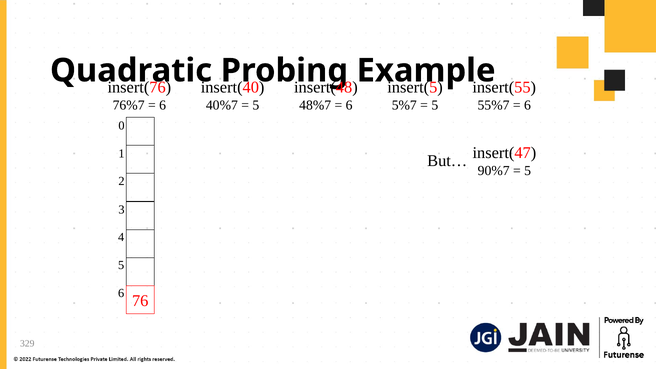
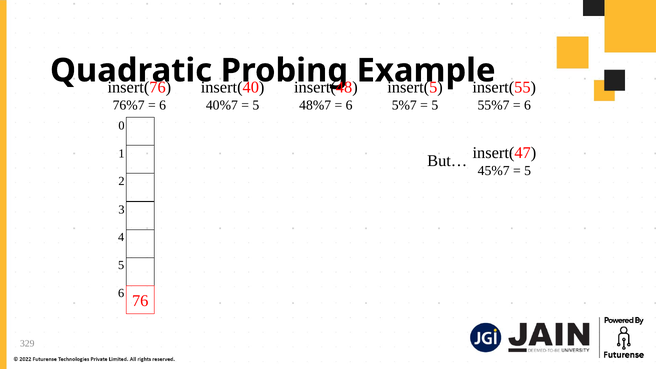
90%7: 90%7 -> 45%7
